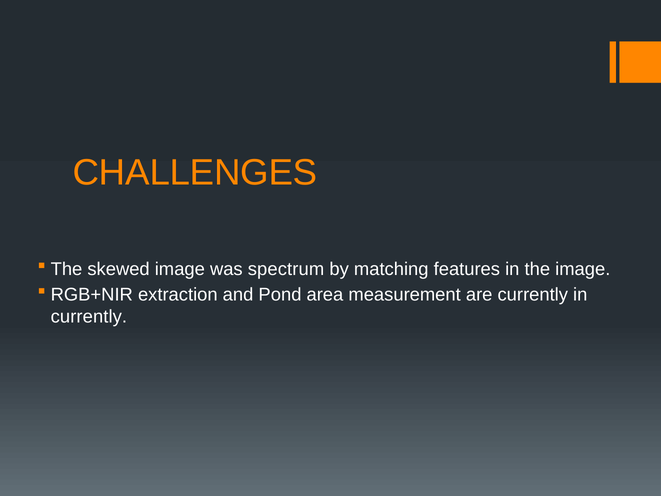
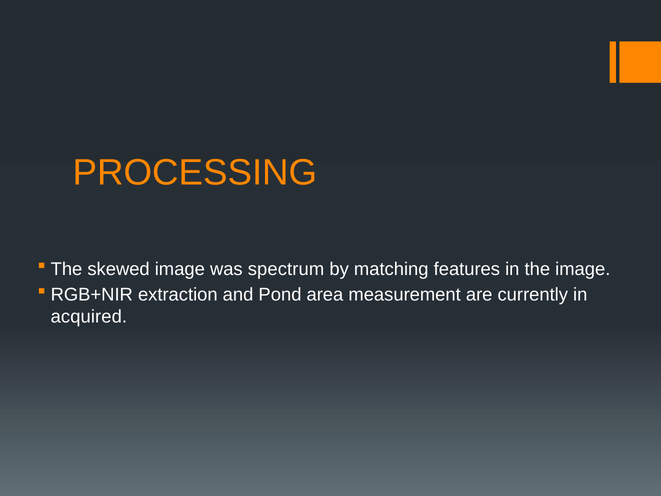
CHALLENGES: CHALLENGES -> PROCESSING
currently at (89, 317): currently -> acquired
